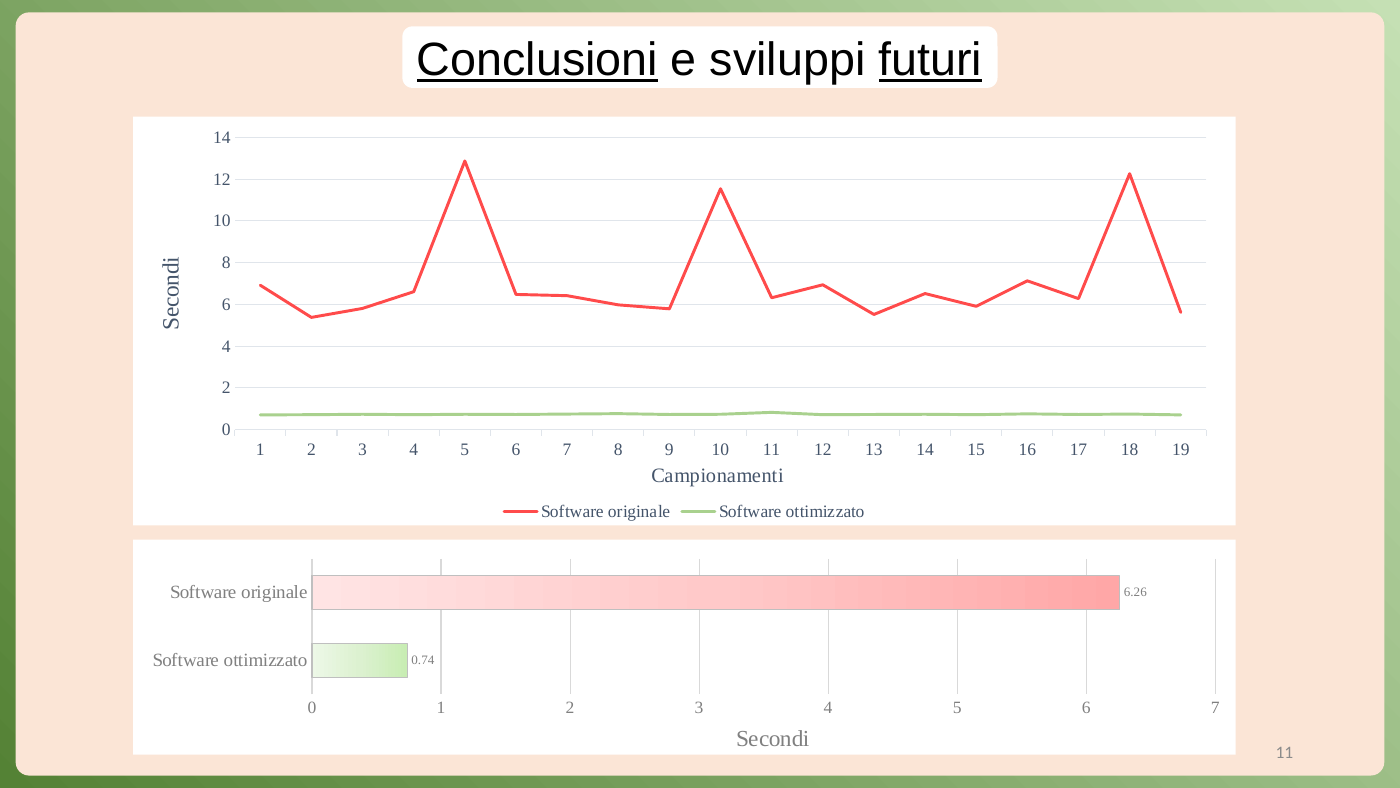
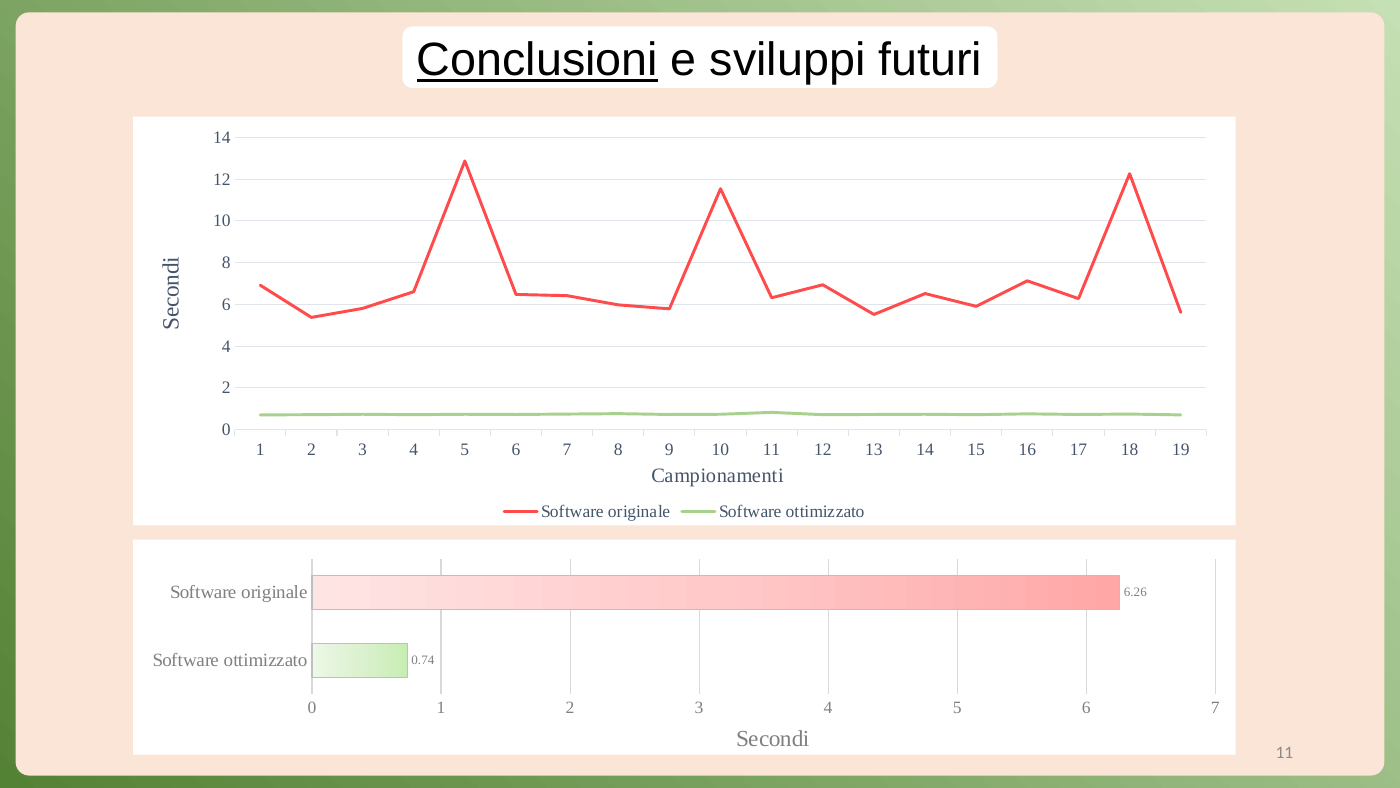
futuri underline: present -> none
